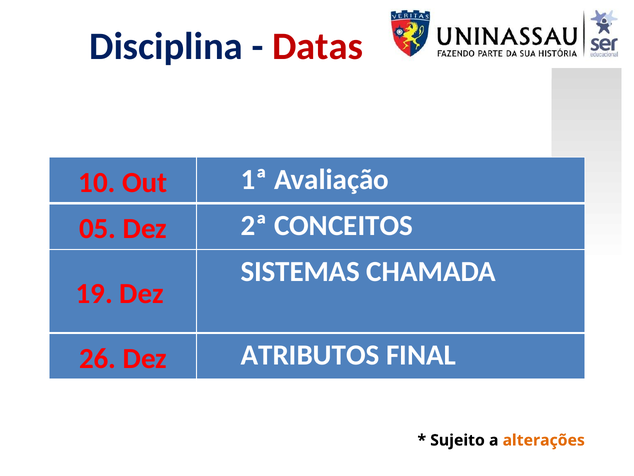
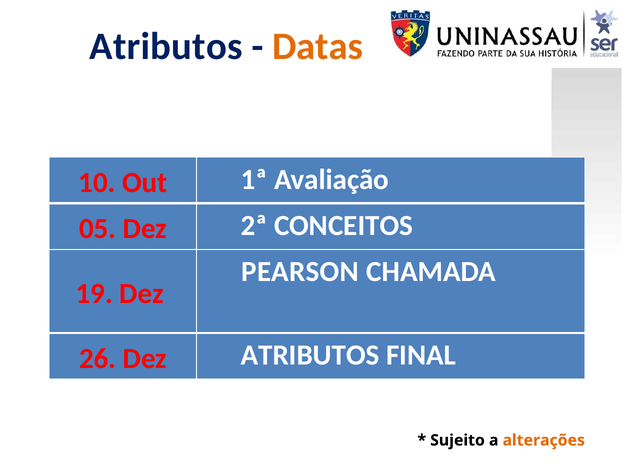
Disciplina at (166, 47): Disciplina -> Atributos
Datas colour: red -> orange
SISTEMAS: SISTEMAS -> PEARSON
